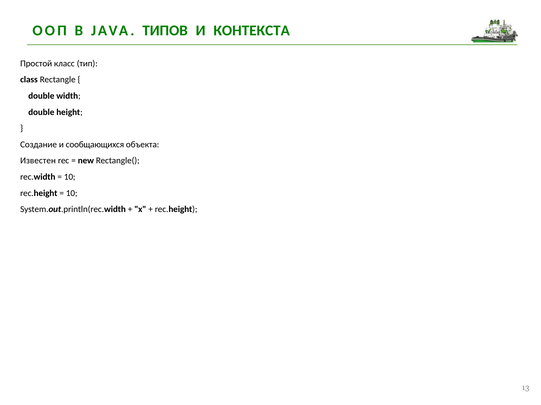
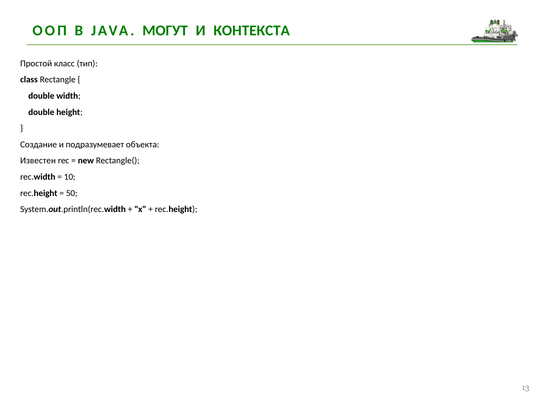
ТИПОВ: ТИПОВ -> МОГУТ
сообщающихся: сообщающихся -> подразумевает
10 at (72, 193): 10 -> 50
